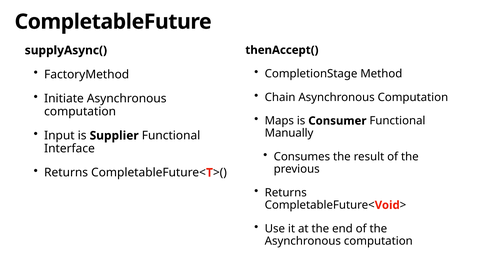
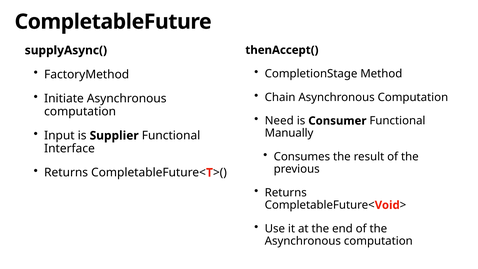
Maps: Maps -> Need
